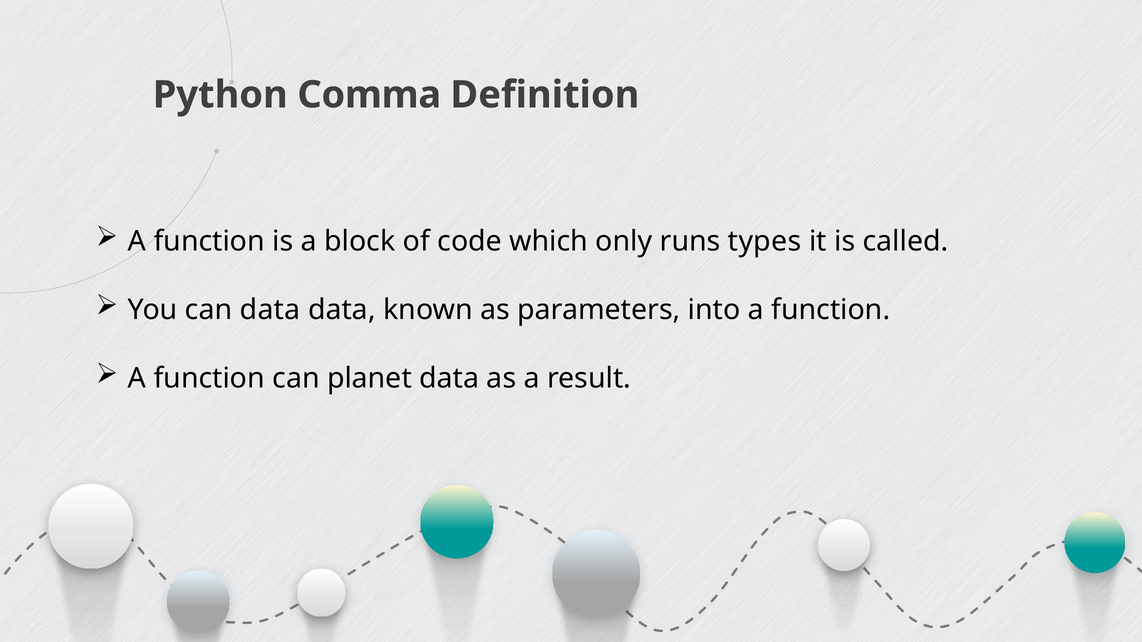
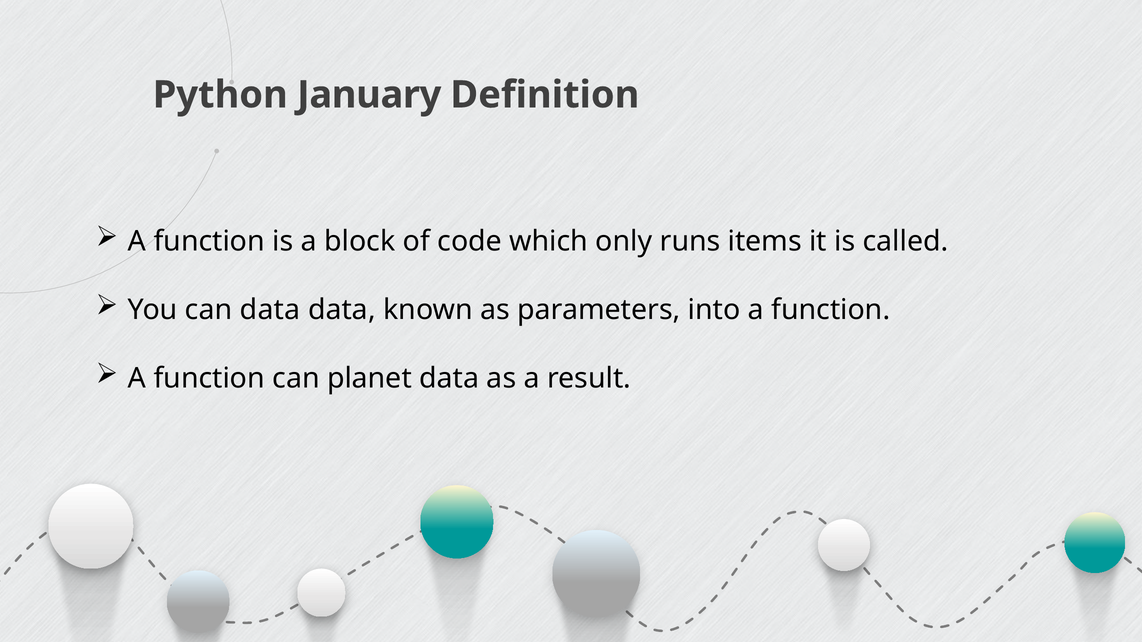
Comma: Comma -> January
types: types -> items
